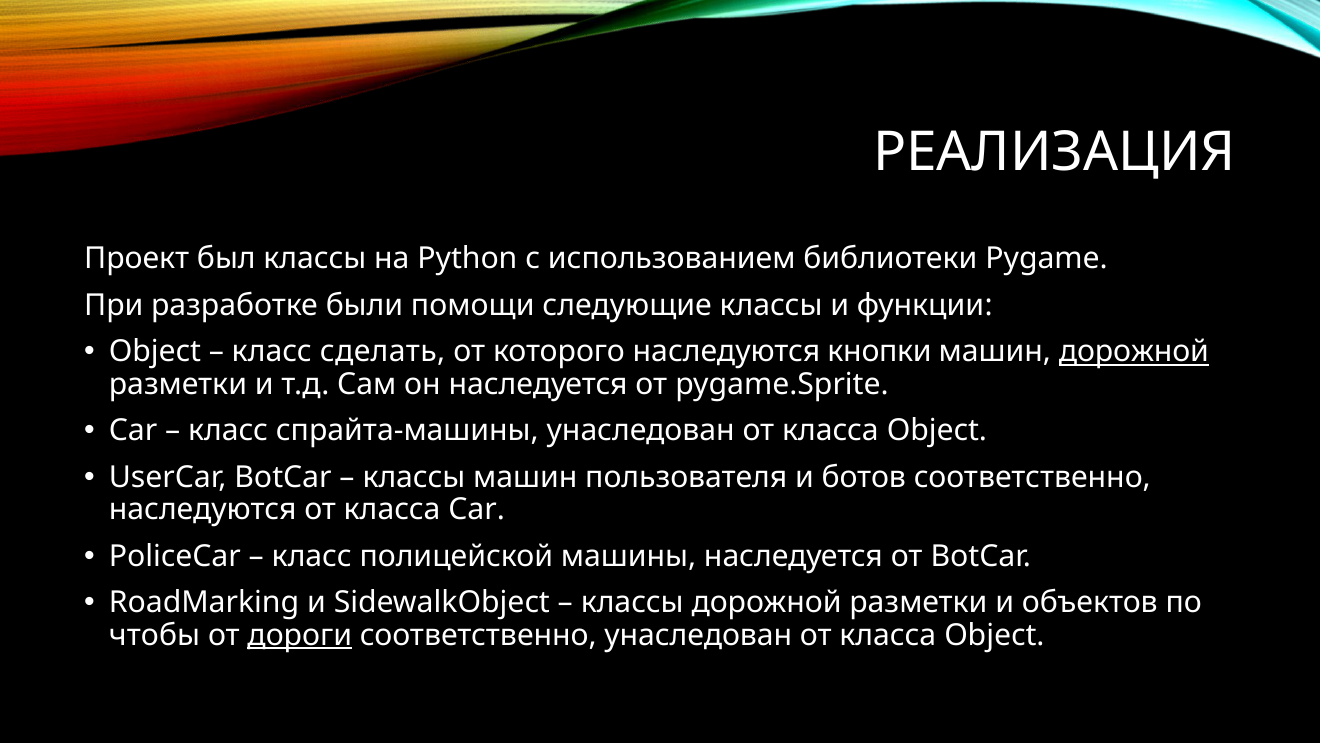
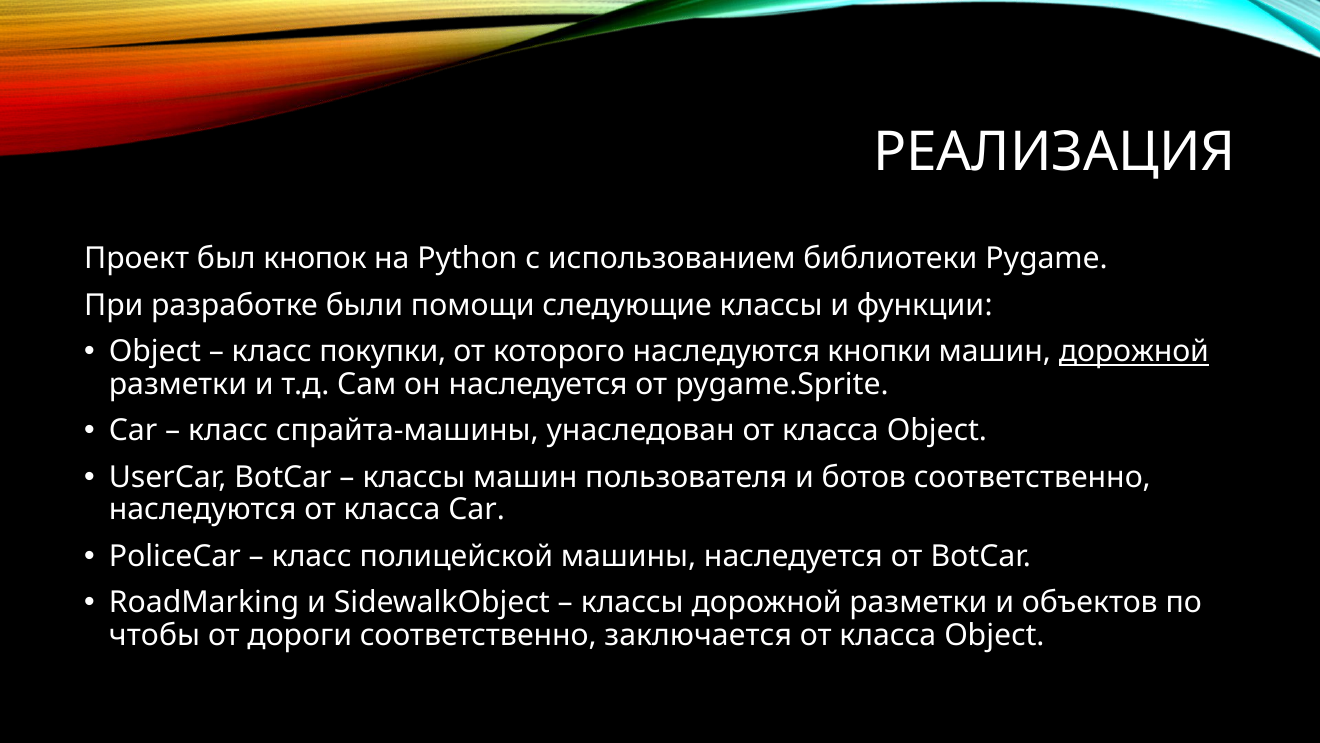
был классы: классы -> кнопок
сделать: сделать -> покупки
дороги underline: present -> none
соответственно унаследован: унаследован -> заключается
